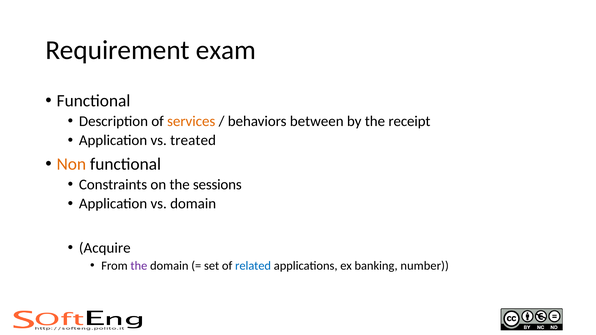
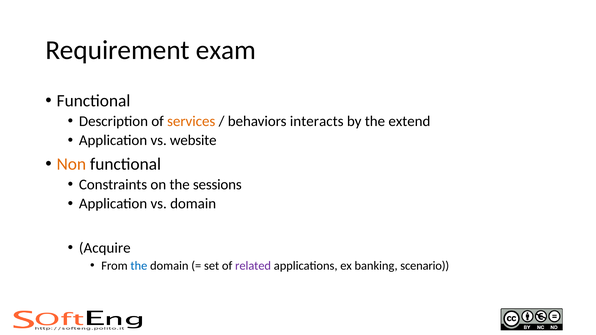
between: between -> interacts
receipt: receipt -> extend
treated: treated -> website
the at (139, 266) colour: purple -> blue
related colour: blue -> purple
number: number -> scenario
